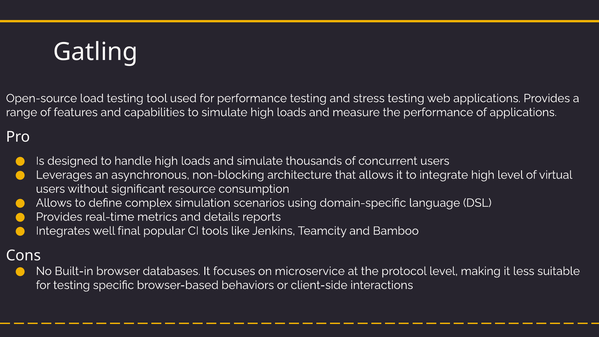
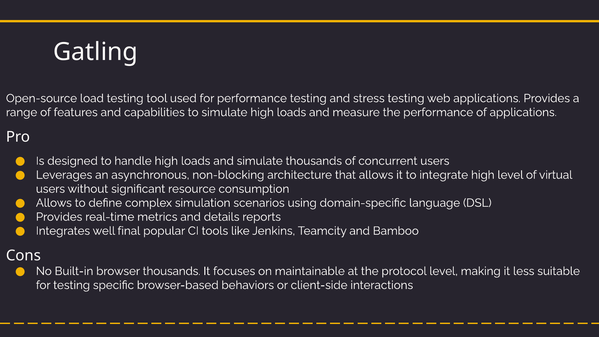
browser databases: databases -> thousands
microservice: microservice -> maintainable
